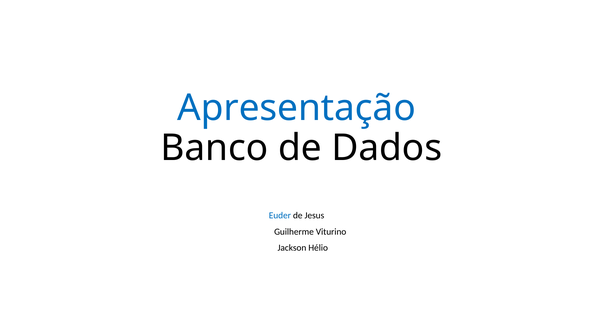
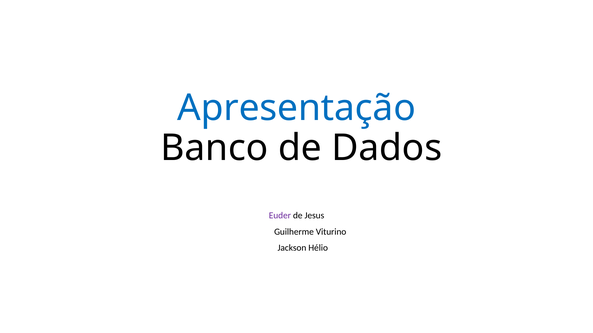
Euder colour: blue -> purple
